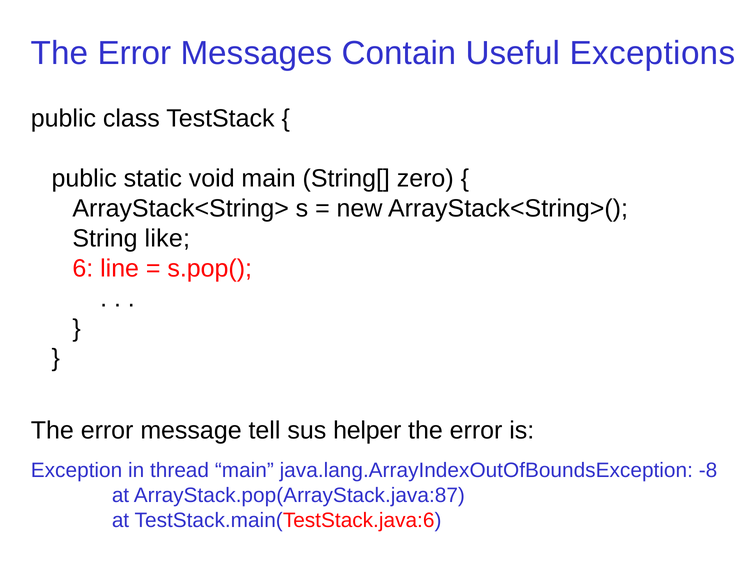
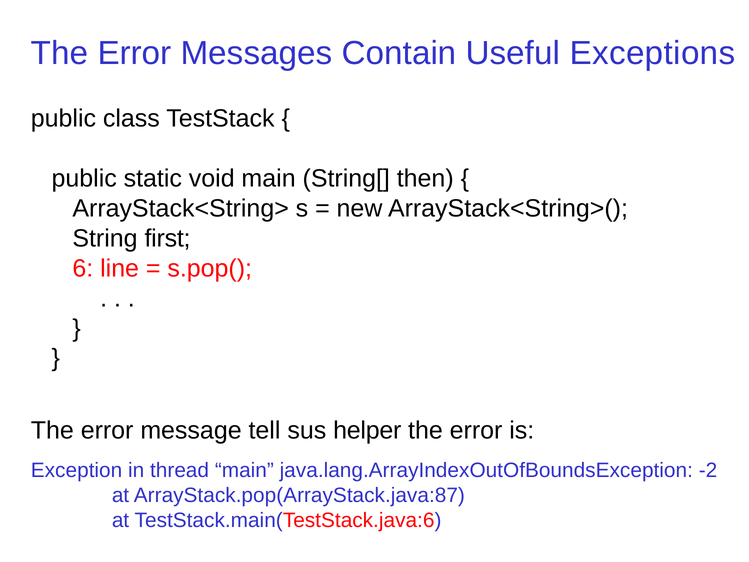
zero: zero -> then
like: like -> first
-8: -8 -> -2
